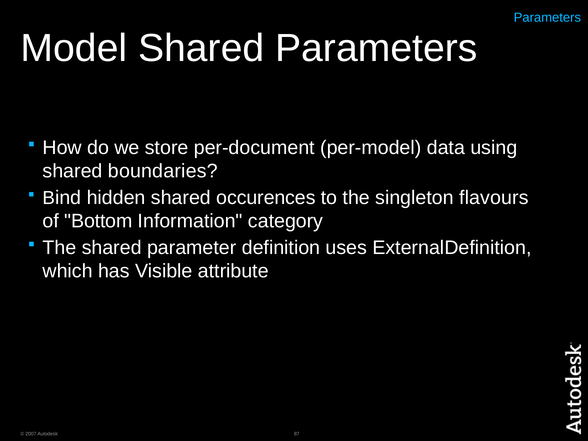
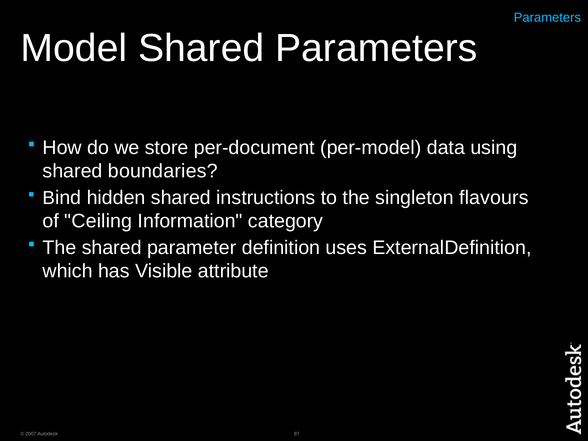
occurences: occurences -> instructions
Bottom: Bottom -> Ceiling
